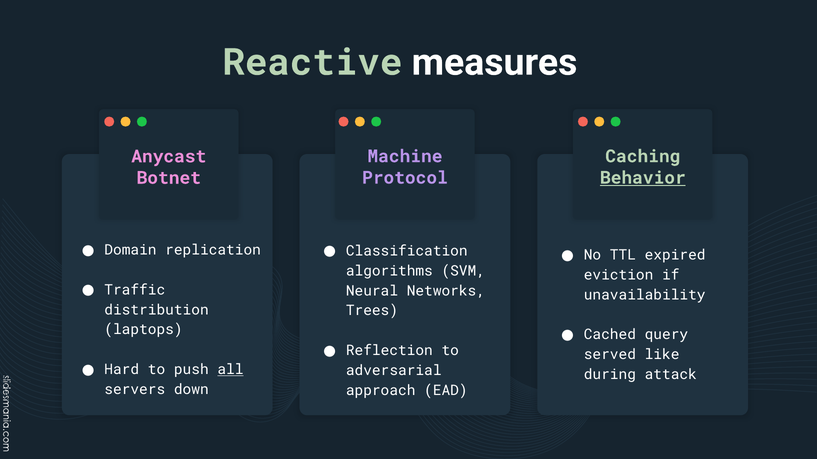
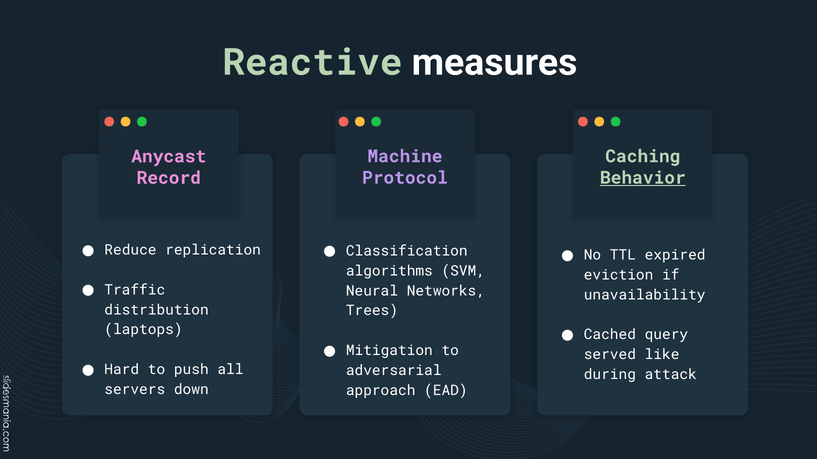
Botnet: Botnet -> Record
Domain: Domain -> Reduce
Reflection: Reflection -> Mitigation
all underline: present -> none
